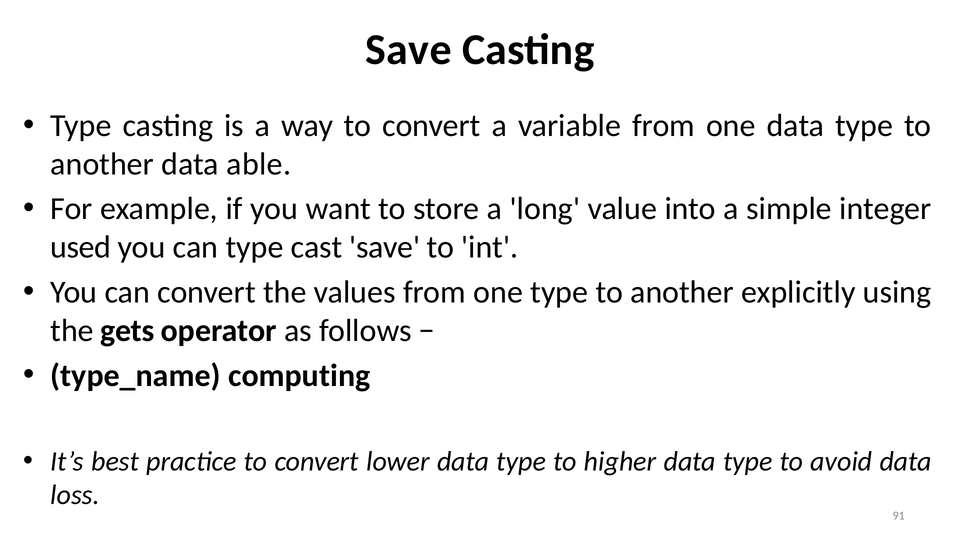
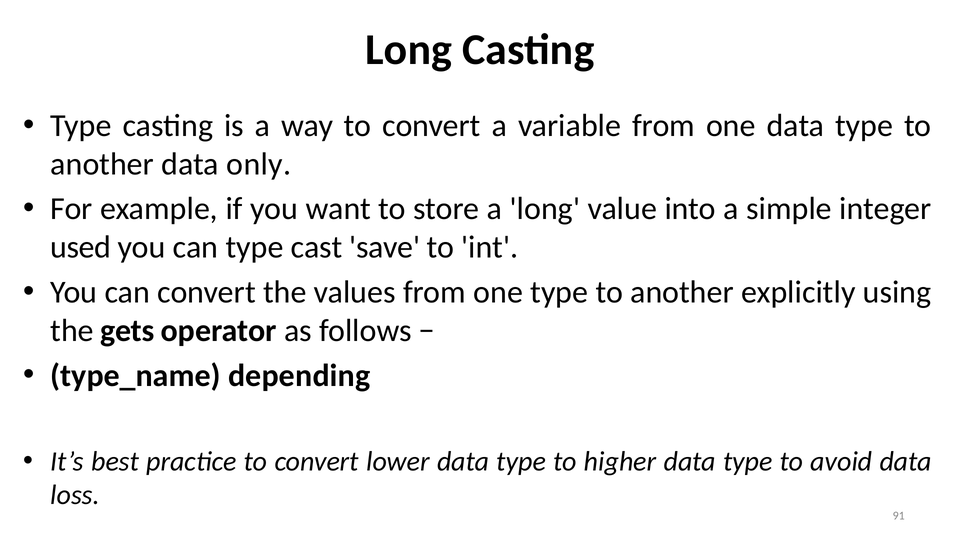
Save at (409, 50): Save -> Long
able: able -> only
computing: computing -> depending
